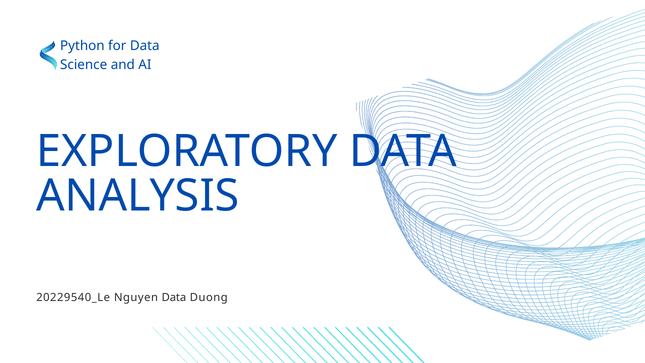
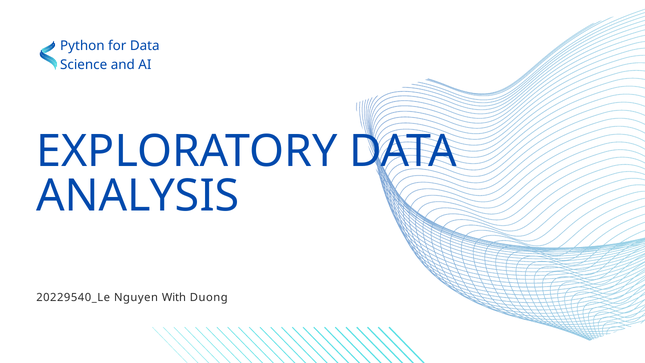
Nguyen Data: Data -> With
